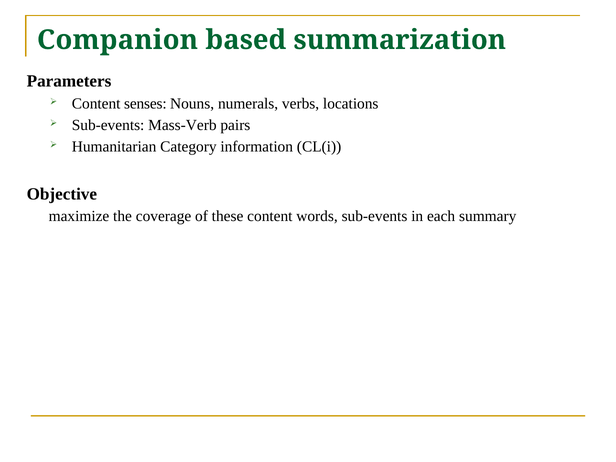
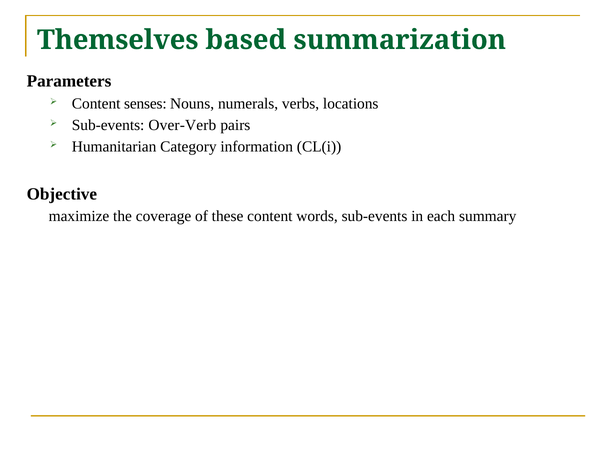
Companion: Companion -> Themselves
Mass-Verb: Mass-Verb -> Over-Verb
